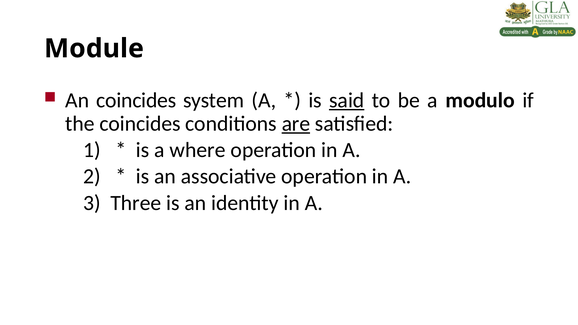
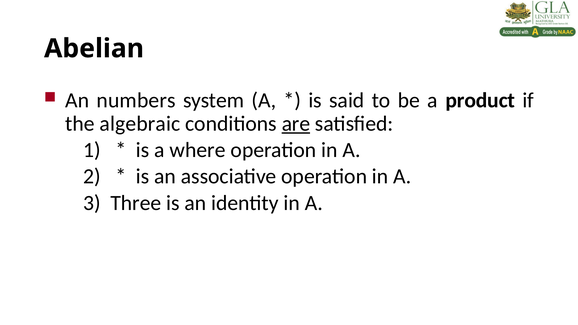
Module: Module -> Abelian
An coincides: coincides -> numbers
said underline: present -> none
modulo: modulo -> product
the coincides: coincides -> algebraic
